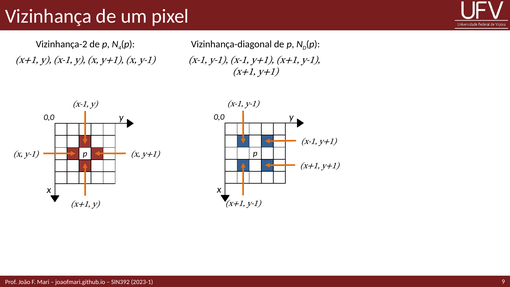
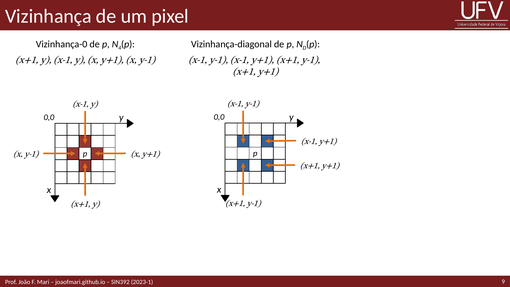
Vizinhança-2: Vizinhança-2 -> Vizinhança-0
